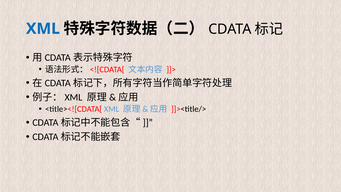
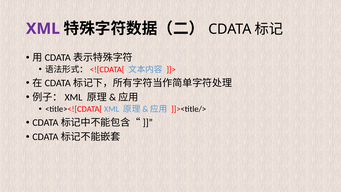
XML at (43, 29) colour: blue -> purple
